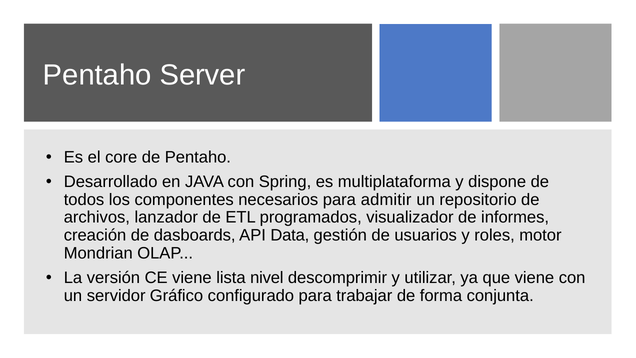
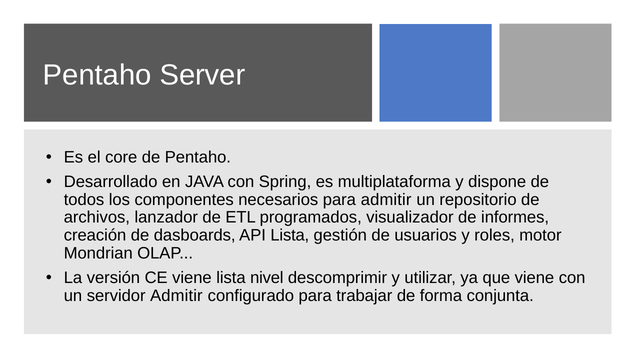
API Data: Data -> Lista
servidor Gráfico: Gráfico -> Admitir
